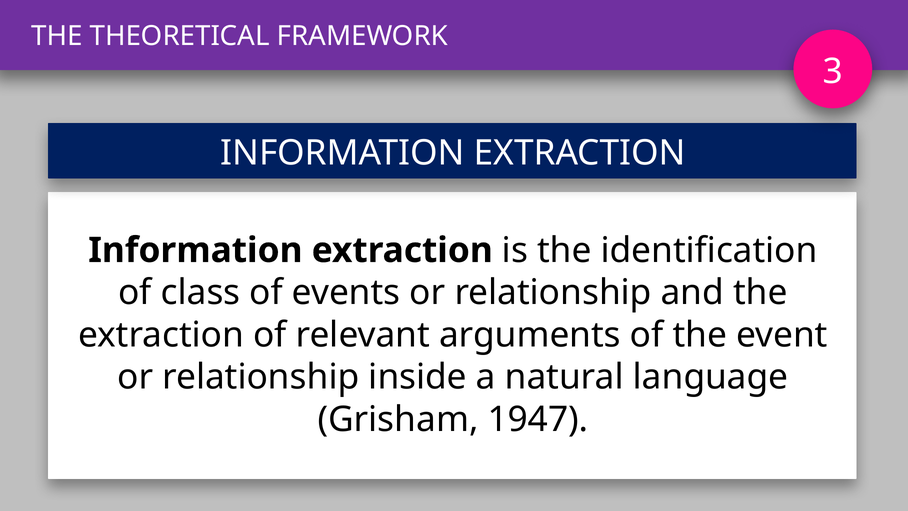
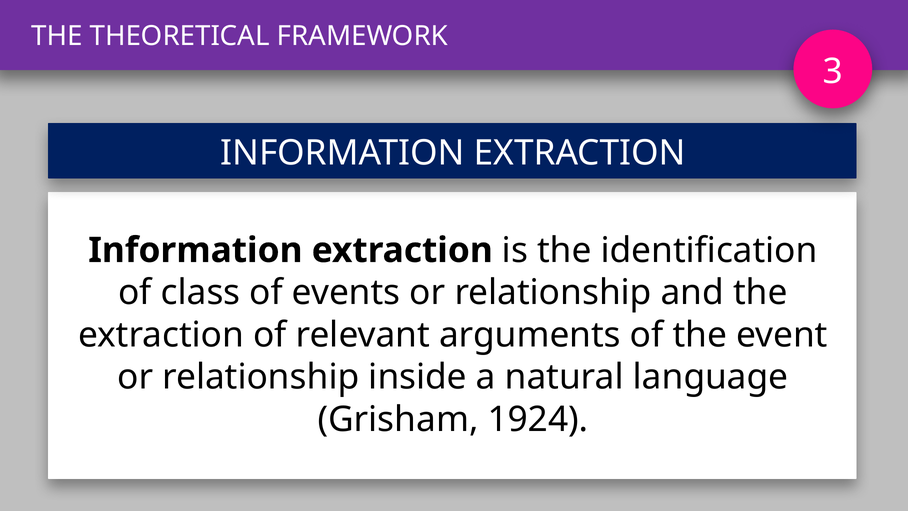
1947: 1947 -> 1924
